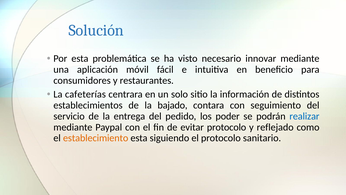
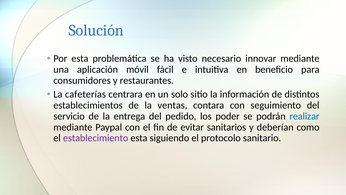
bajado: bajado -> ventas
evitar protocolo: protocolo -> sanitarios
reflejado: reflejado -> deberían
establecimiento colour: orange -> purple
